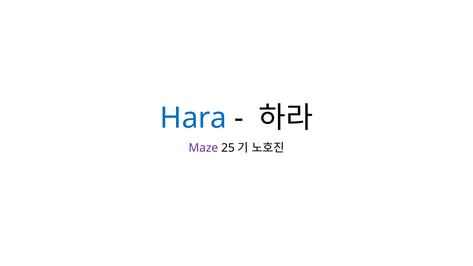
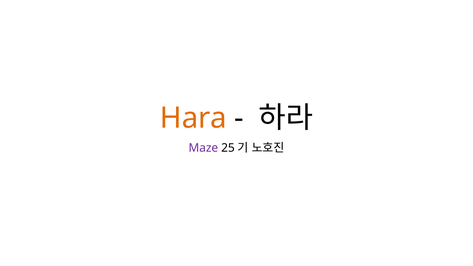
Hara colour: blue -> orange
